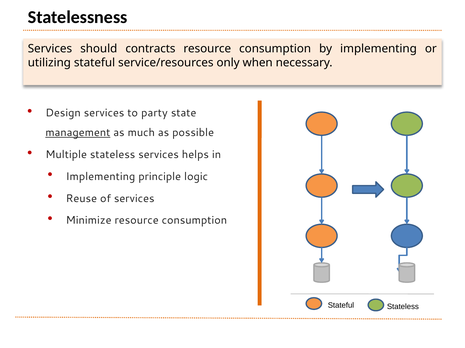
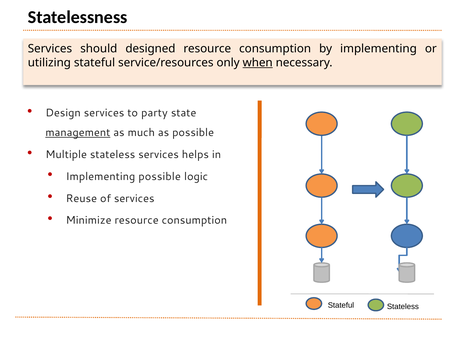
contracts: contracts -> designed
when underline: none -> present
Implementing principle: principle -> possible
